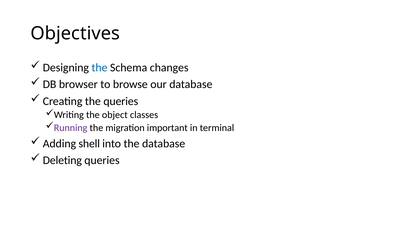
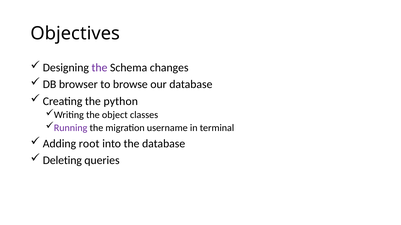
the at (99, 68) colour: blue -> purple
the queries: queries -> python
important: important -> username
shell: shell -> root
